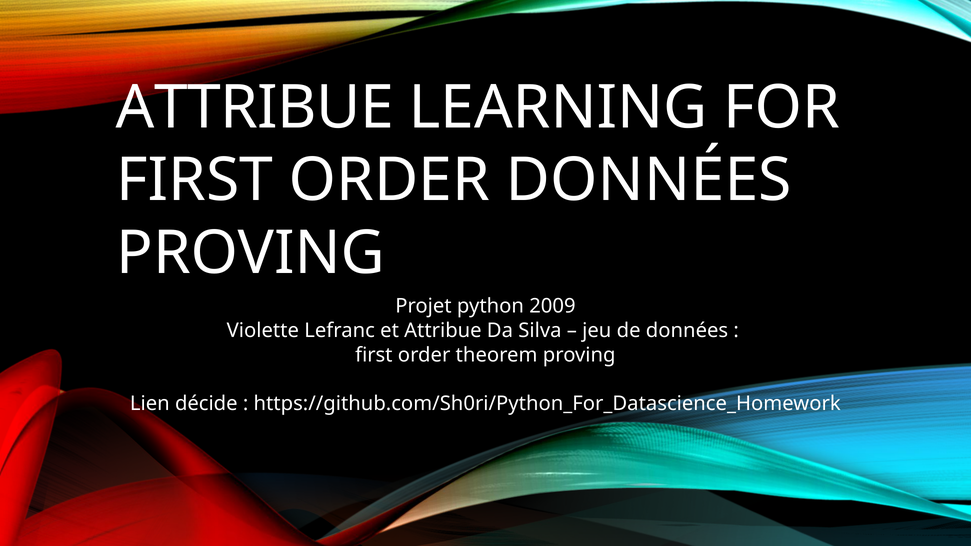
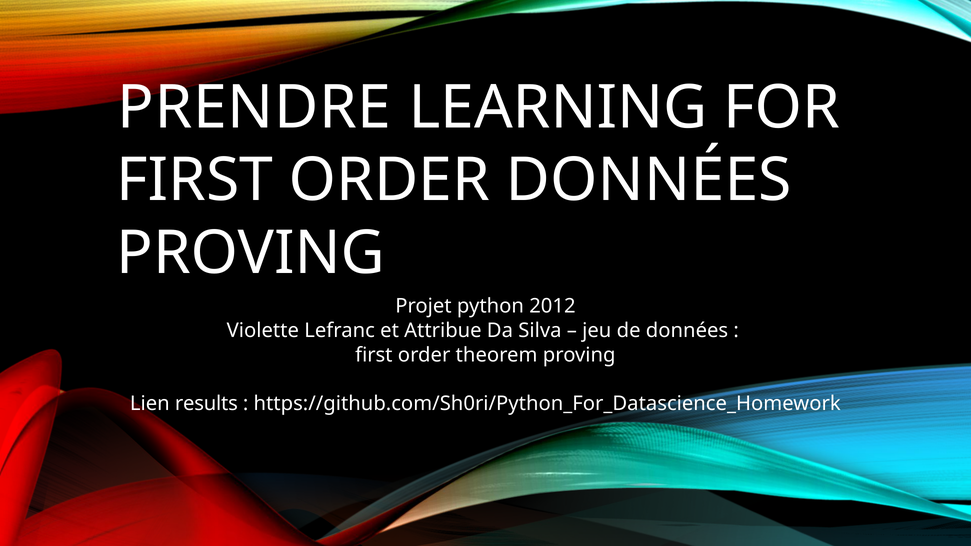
ATTRIBUE at (255, 108): ATTRIBUE -> PRENDRE
2009: 2009 -> 2012
décide: décide -> results
